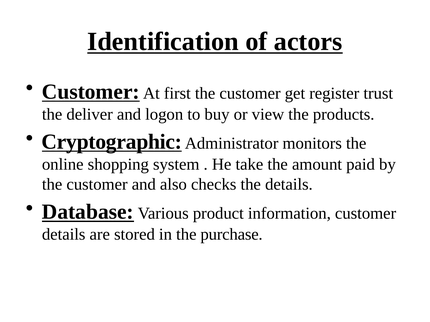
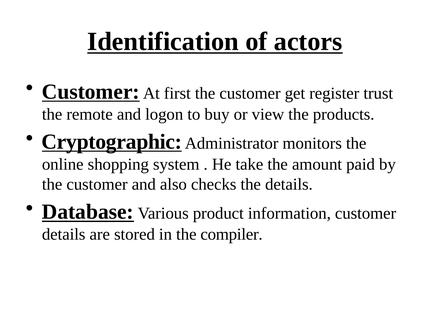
deliver: deliver -> remote
purchase: purchase -> compiler
